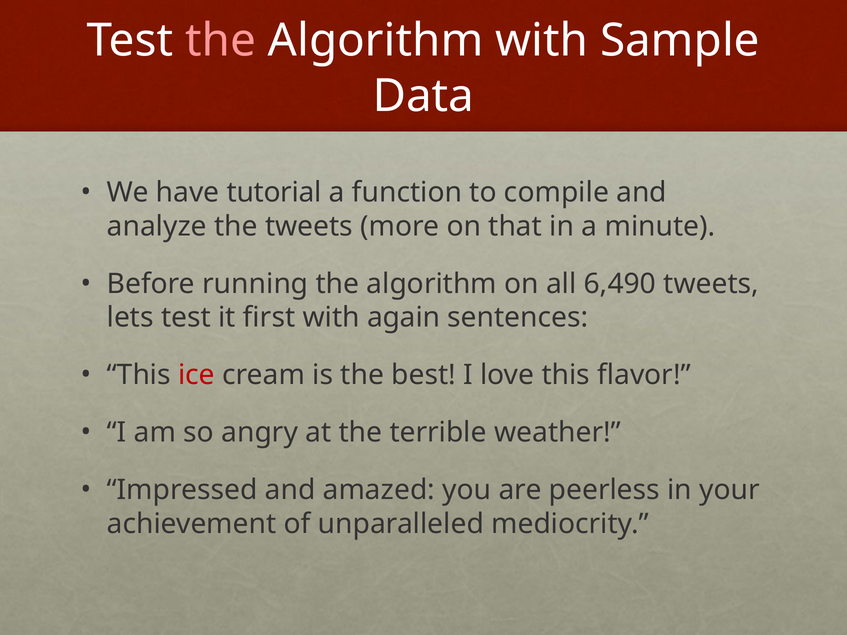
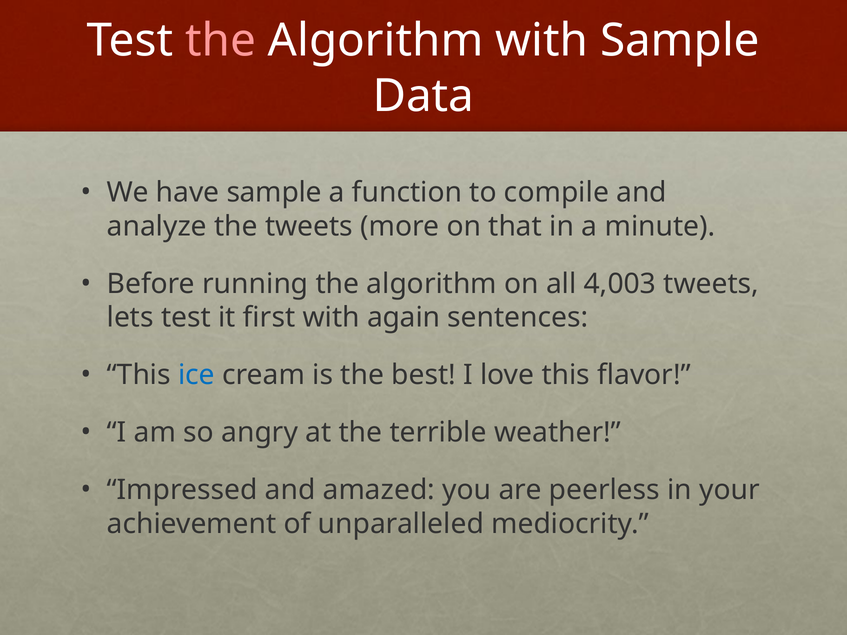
have tutorial: tutorial -> sample
6,490: 6,490 -> 4,003
ice colour: red -> blue
